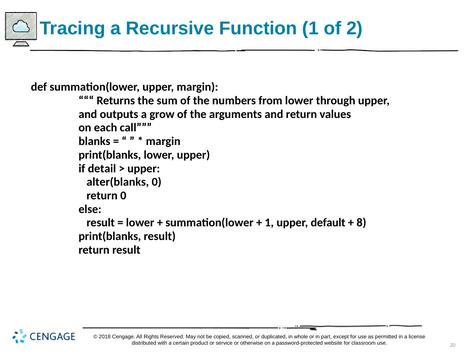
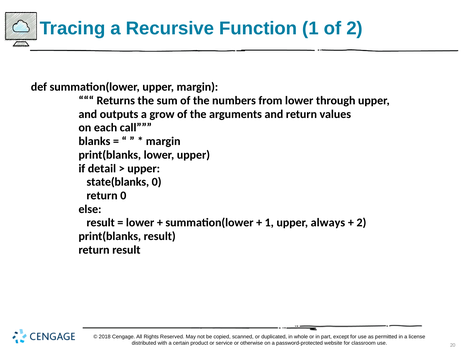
alter(blanks: alter(blanks -> state(blanks
default: default -> always
8 at (361, 223): 8 -> 2
